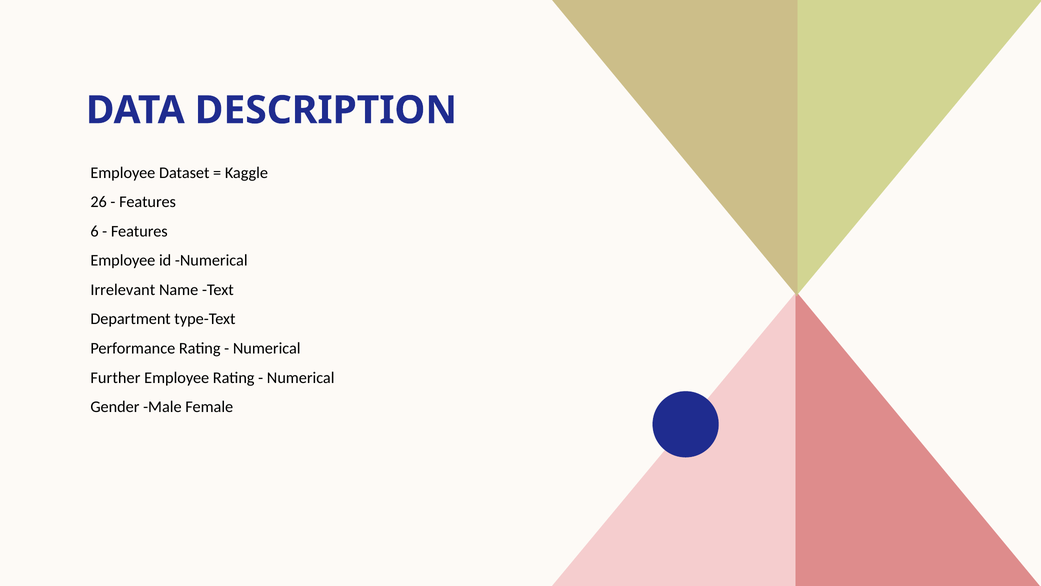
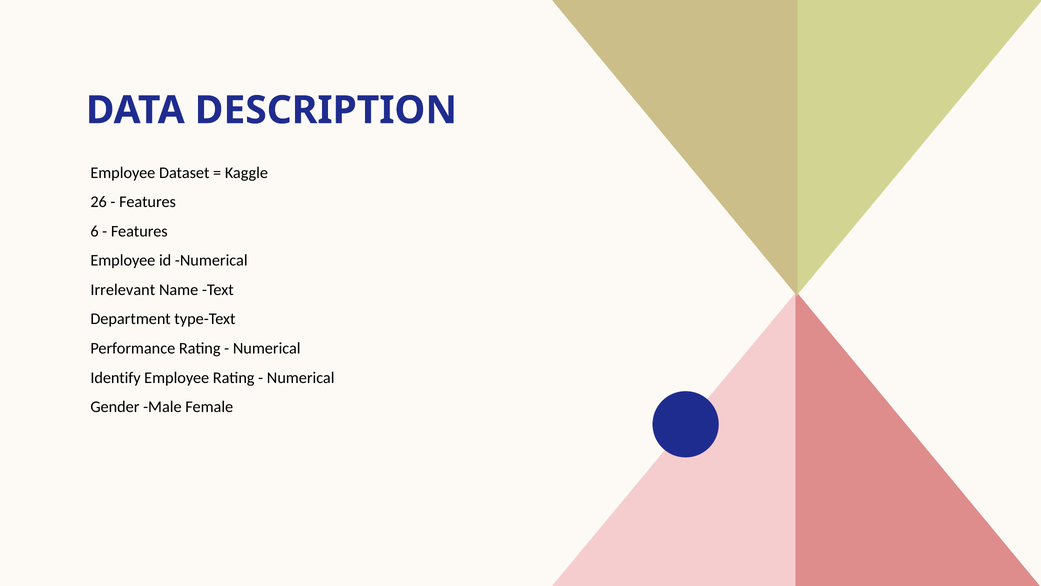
Further: Further -> Identify
